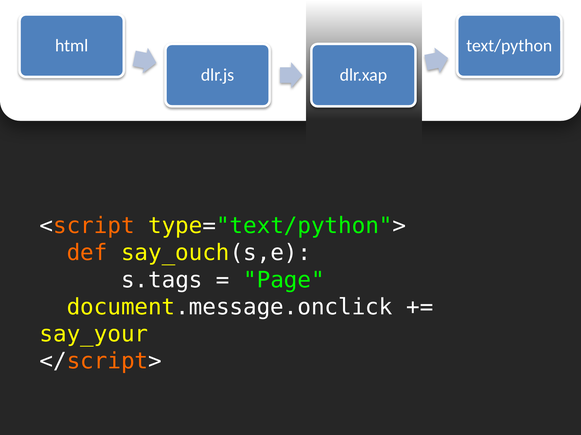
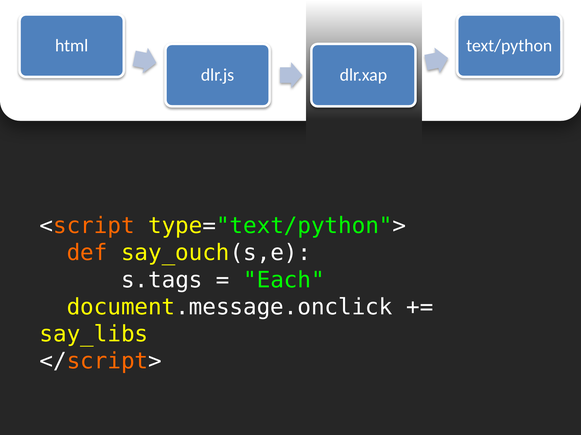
Page: Page -> Each
say_your: say_your -> say_libs
